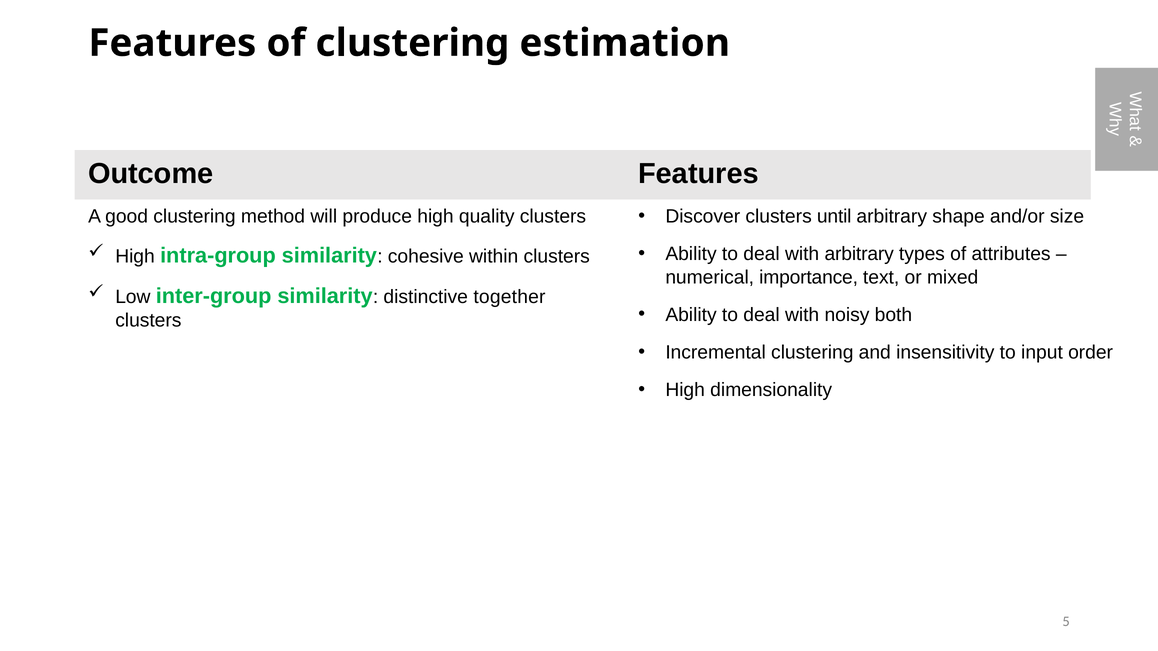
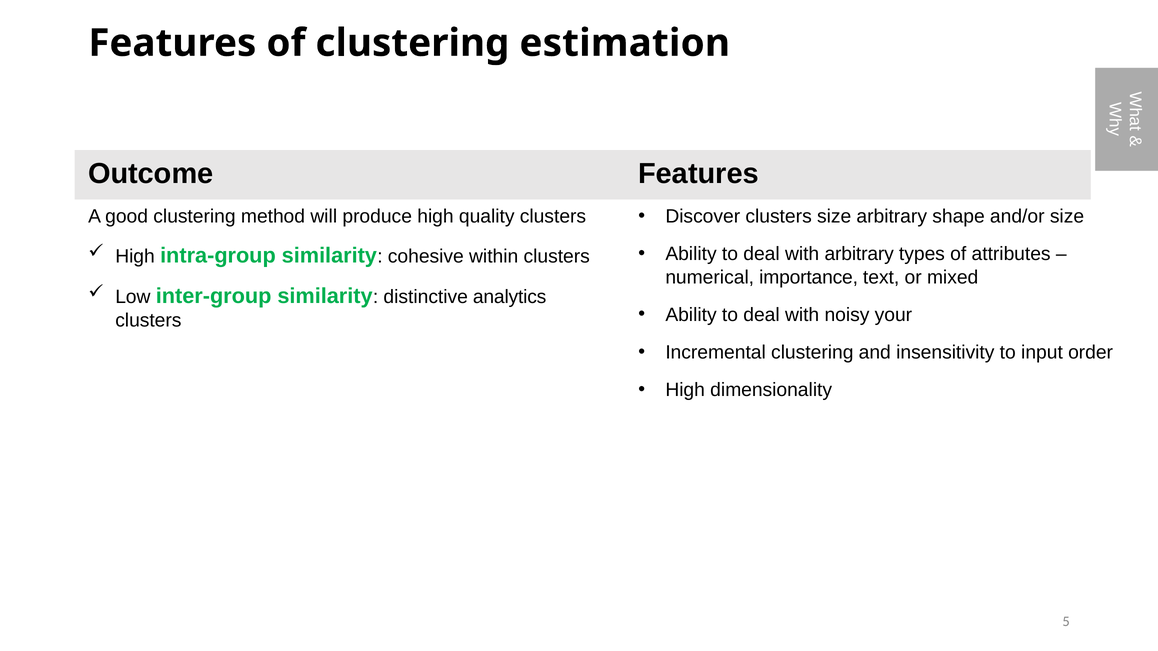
clusters until: until -> size
together: together -> analytics
both: both -> your
